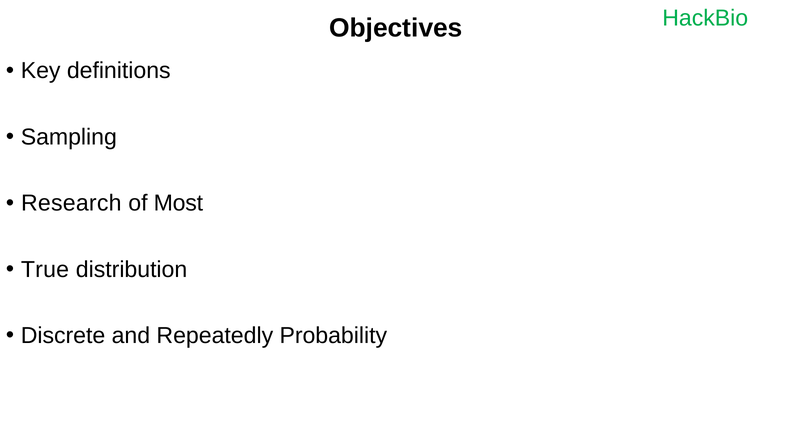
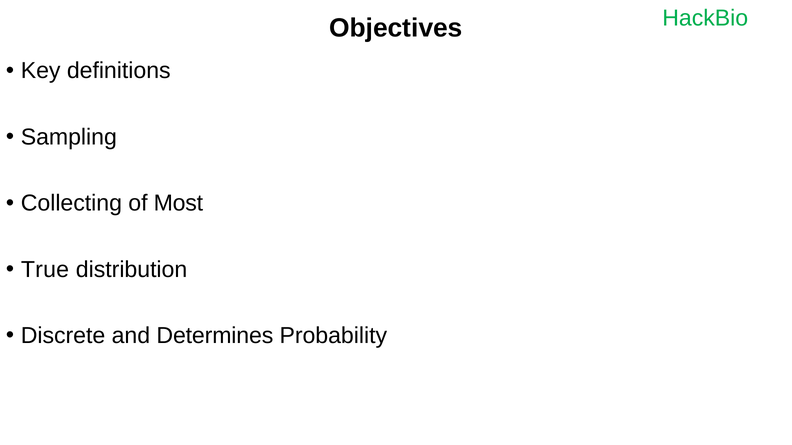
Research: Research -> Collecting
Repeatedly: Repeatedly -> Determines
